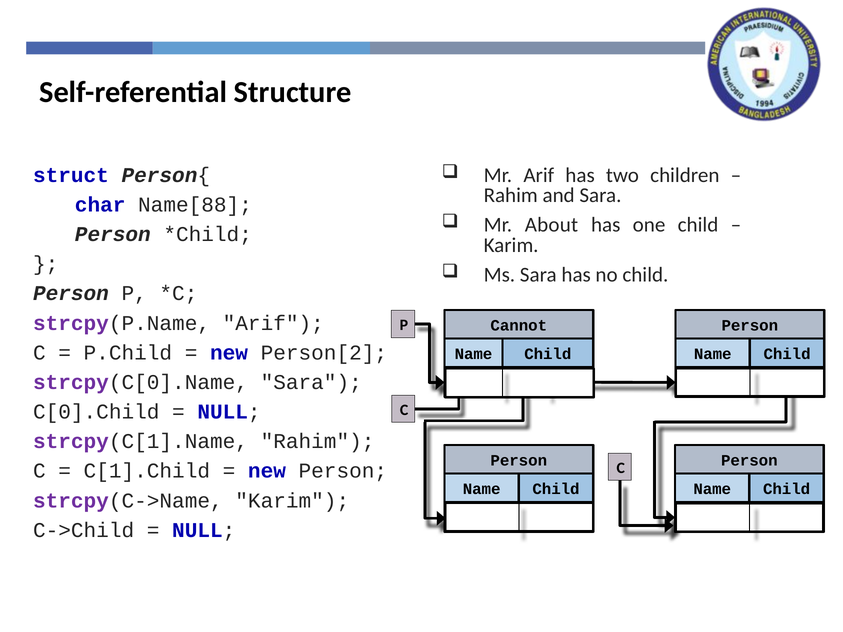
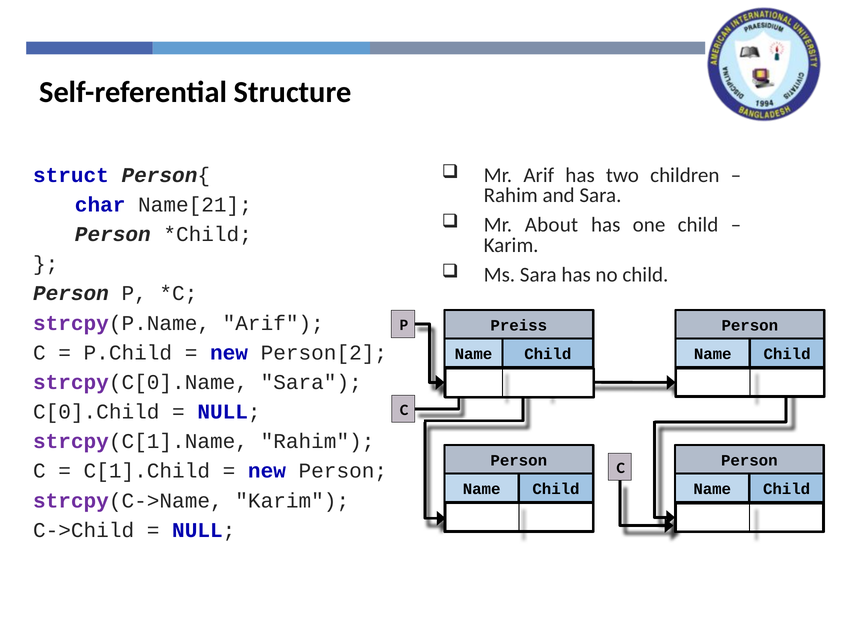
Name[88: Name[88 -> Name[21
Cannot: Cannot -> Preiss
